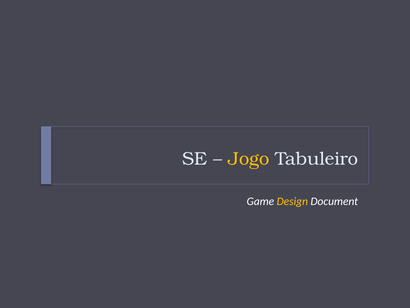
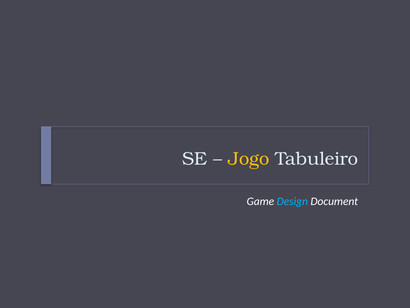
Design colour: yellow -> light blue
